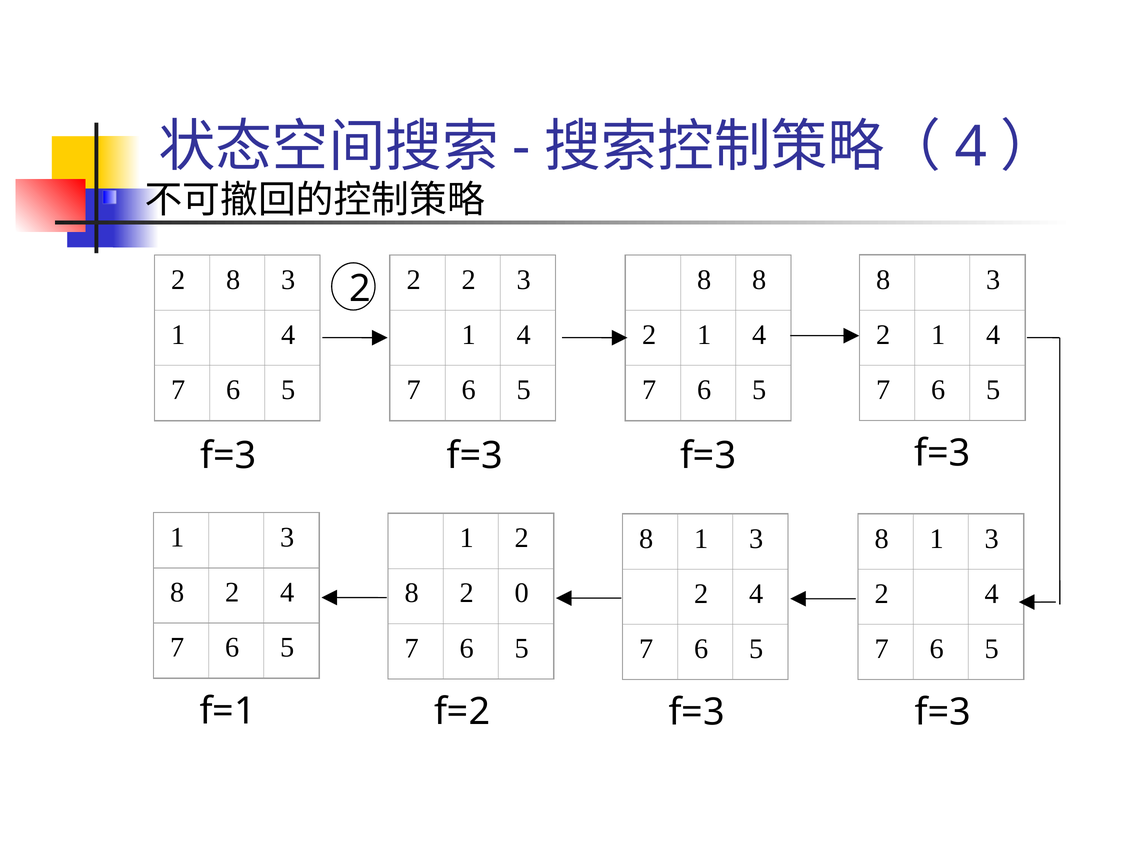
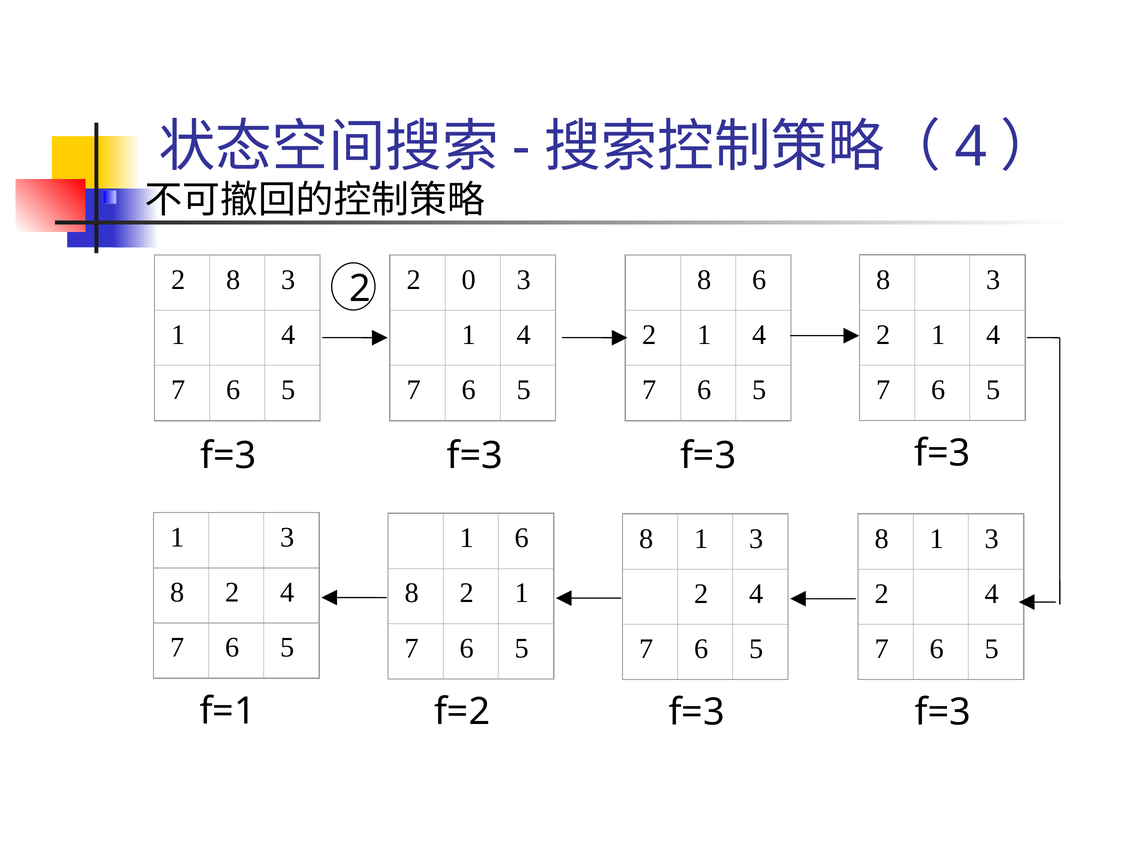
2 2: 2 -> 0
8 8: 8 -> 6
1 2: 2 -> 6
8 2 0: 0 -> 1
